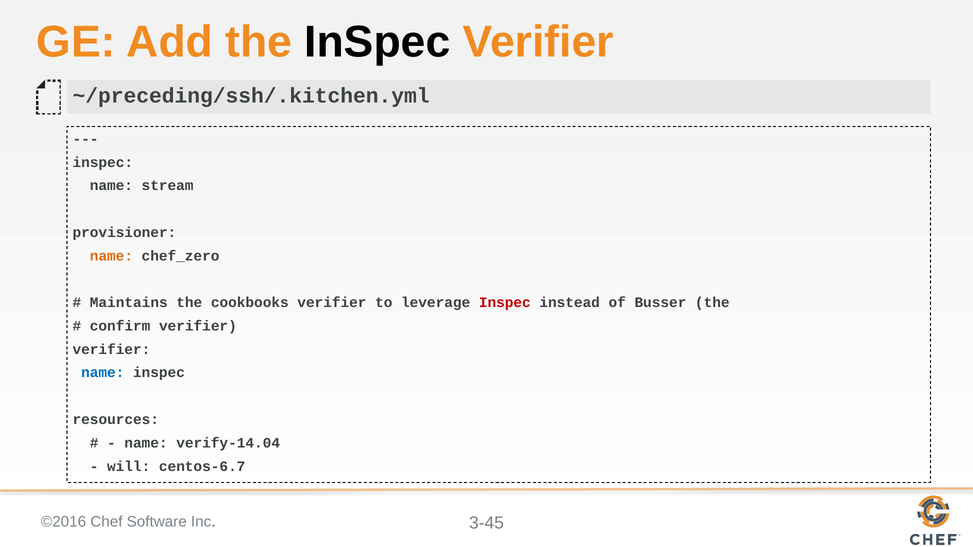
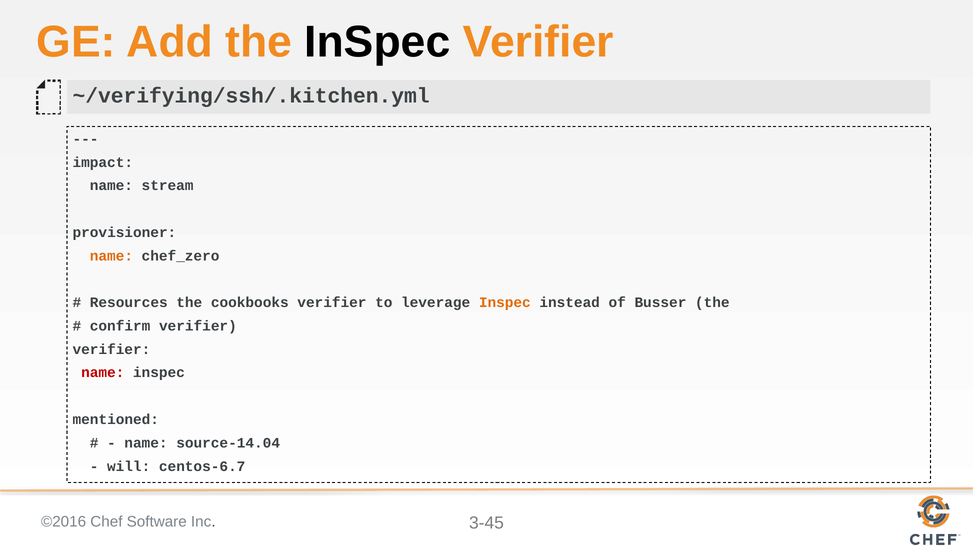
~/preceding/ssh/.kitchen.yml: ~/preceding/ssh/.kitchen.yml -> ~/verifying/ssh/.kitchen.yml
inspec at (103, 162): inspec -> impact
Maintains: Maintains -> Resources
Inspec at (505, 303) colour: red -> orange
name at (103, 373) colour: blue -> red
resources: resources -> mentioned
verify-14.04: verify-14.04 -> source-14.04
